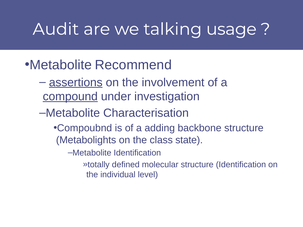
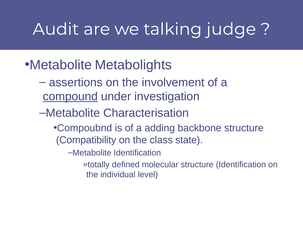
usage: usage -> judge
Recommend: Recommend -> Metabolights
assertions underline: present -> none
Metabolights: Metabolights -> Compatibility
